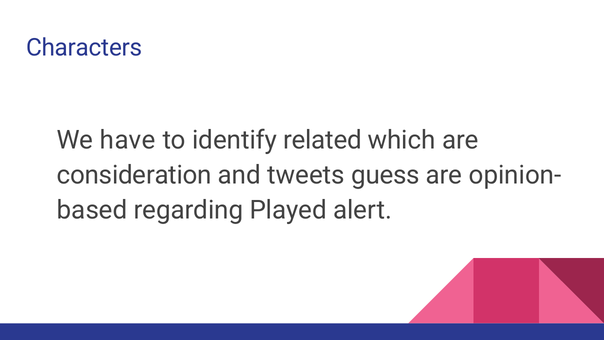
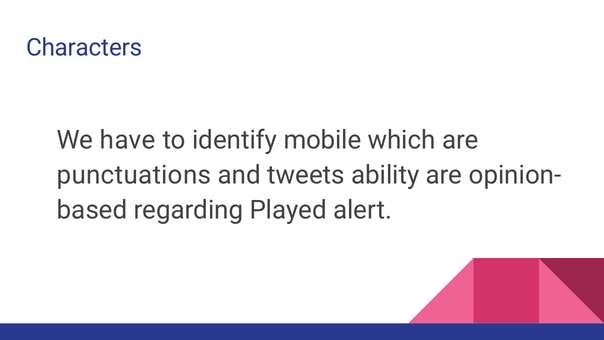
related: related -> mobile
consideration: consideration -> punctuations
guess: guess -> ability
